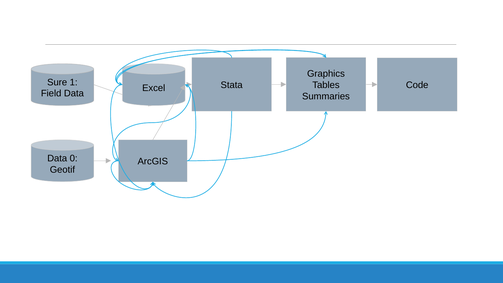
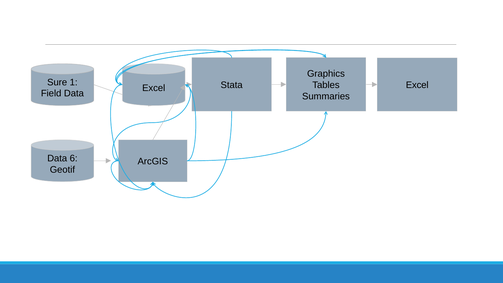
Code at (417, 85): Code -> Excel
0: 0 -> 6
